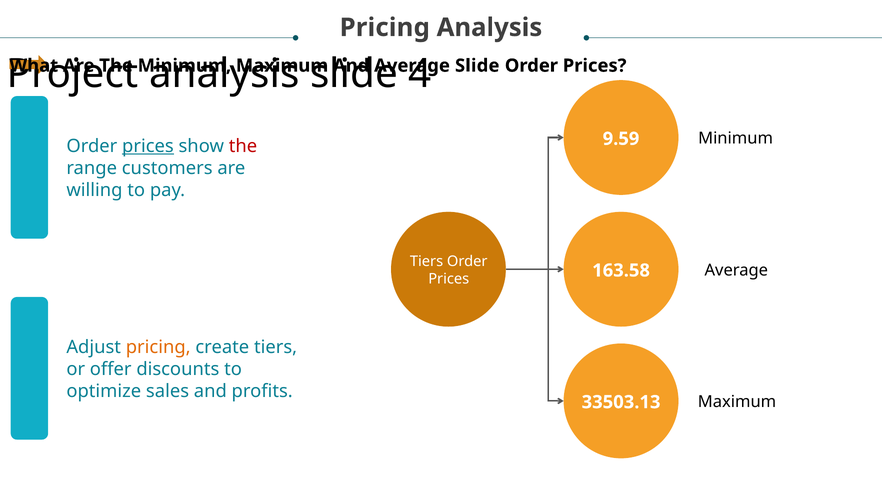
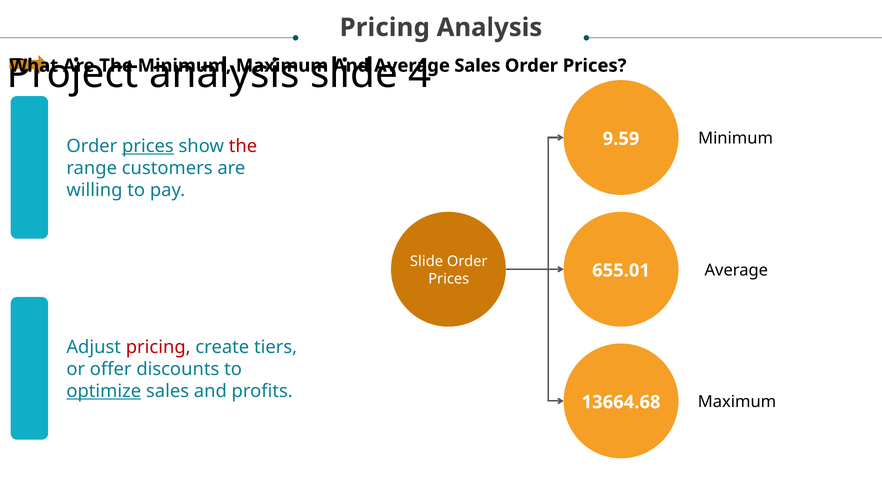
Slide at (477, 66): Slide -> Sales
Tiers at (427, 261): Tiers -> Slide
163.58: 163.58 -> 655.01
pricing at (158, 347) colour: orange -> red
optimize underline: none -> present
33503.13: 33503.13 -> 13664.68
